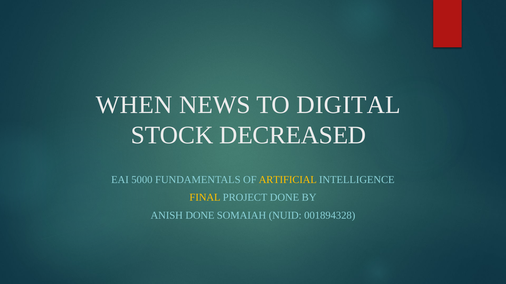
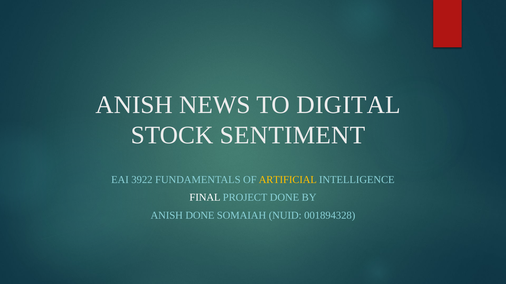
WHEN at (134, 105): WHEN -> ANISH
DECREASED: DECREASED -> SENTIMENT
5000: 5000 -> 3922
FINAL colour: yellow -> white
